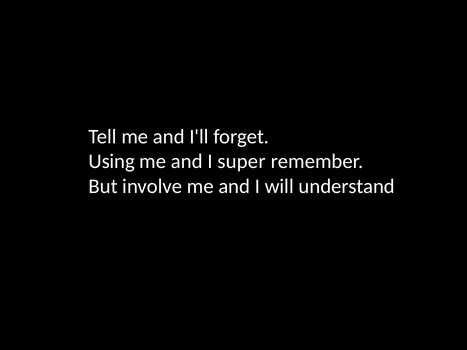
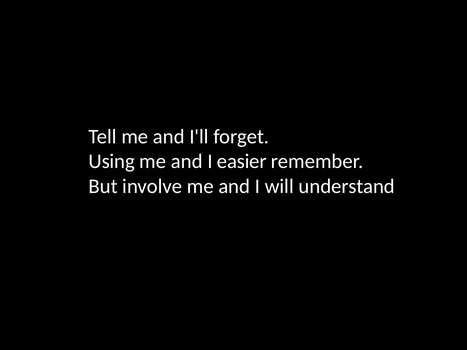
super: super -> easier
